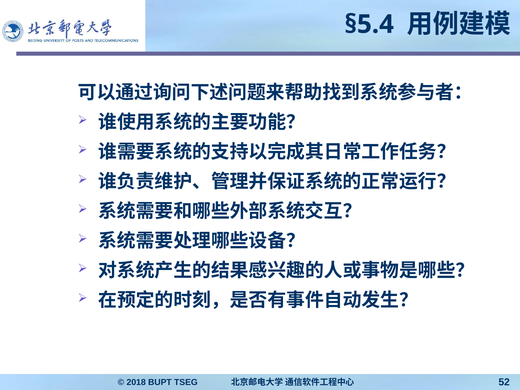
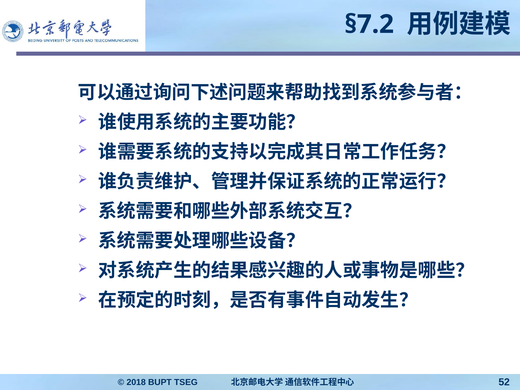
§5.4: §5.4 -> §7.2
